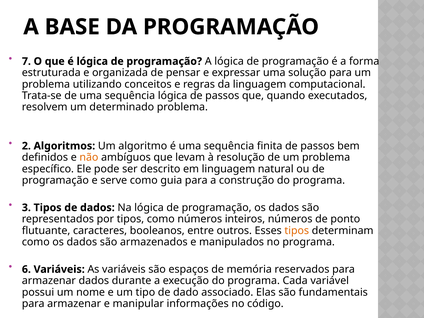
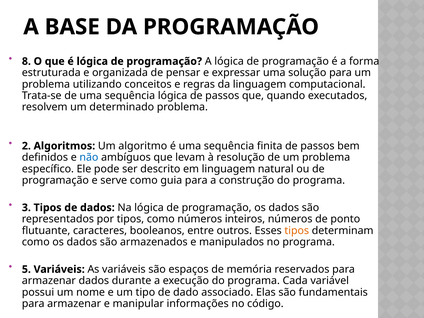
7: 7 -> 8
não colour: orange -> blue
6: 6 -> 5
